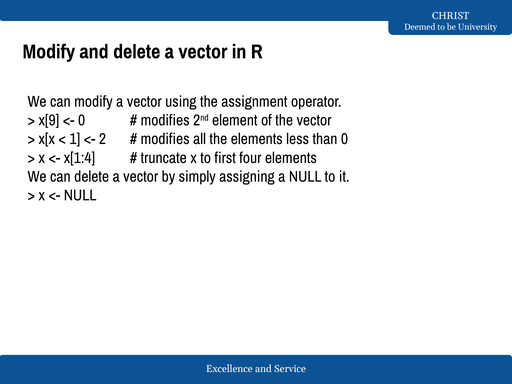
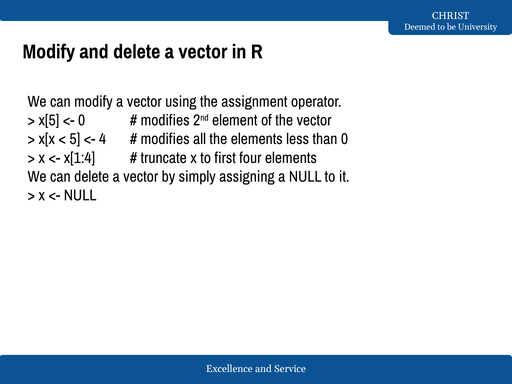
x[9: x[9 -> x[5
1: 1 -> 5
2: 2 -> 4
